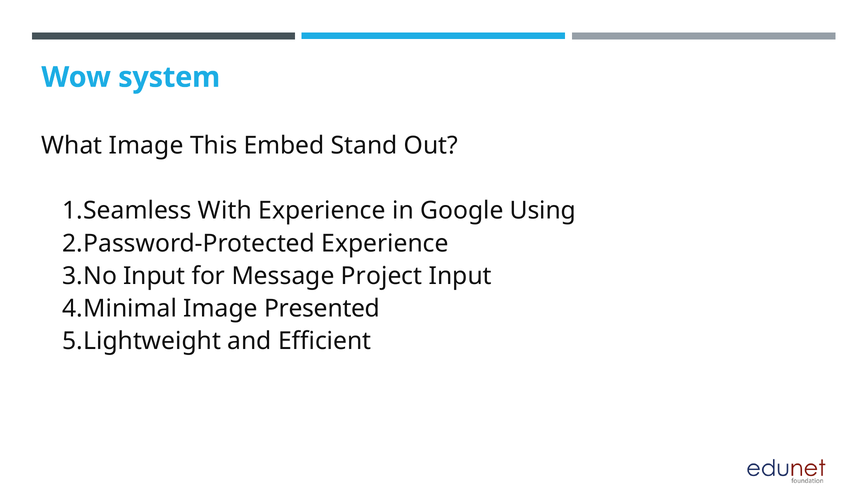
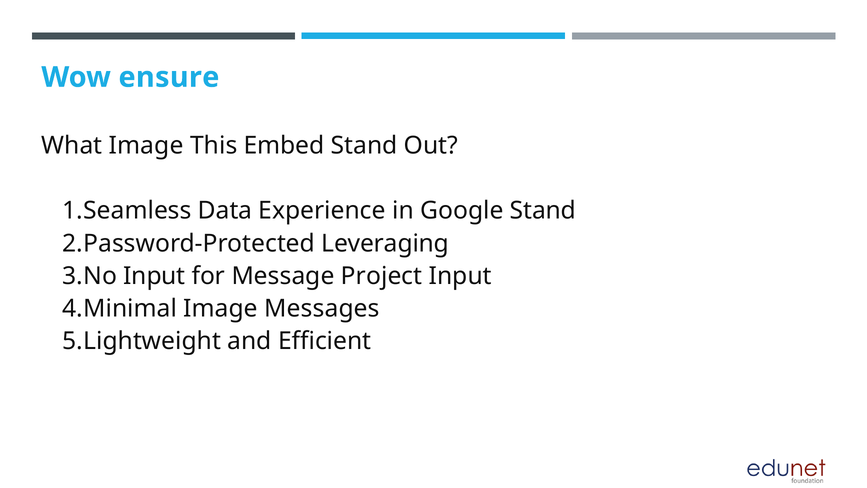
system: system -> ensure
With: With -> Data
Google Using: Using -> Stand
Experience at (385, 243): Experience -> Leveraging
Presented: Presented -> Messages
